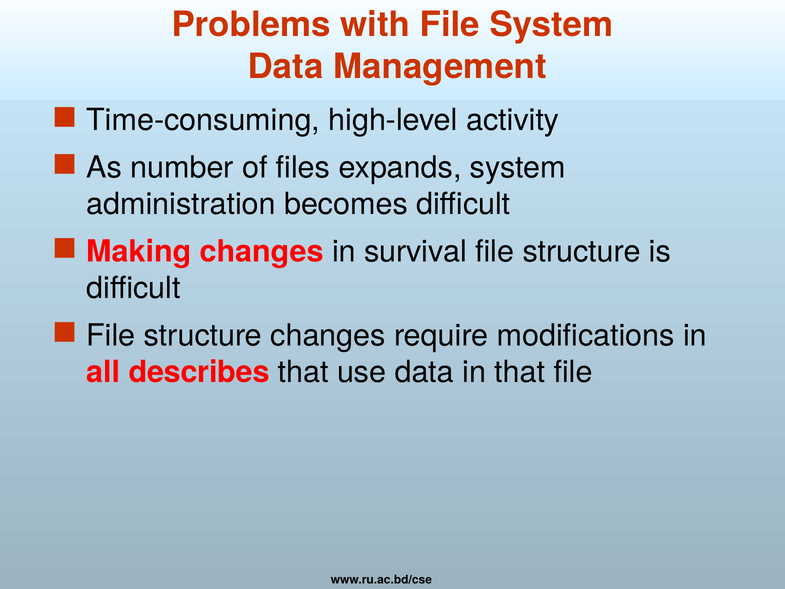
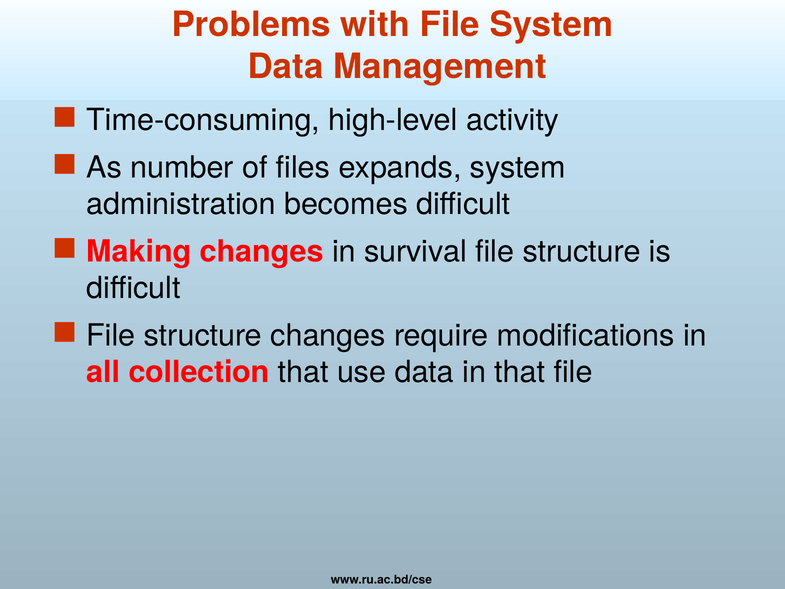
describes: describes -> collection
